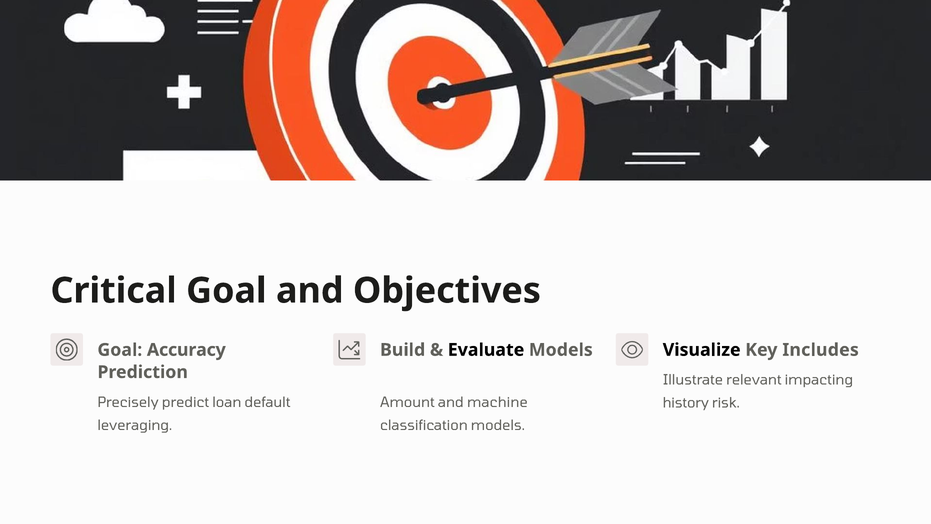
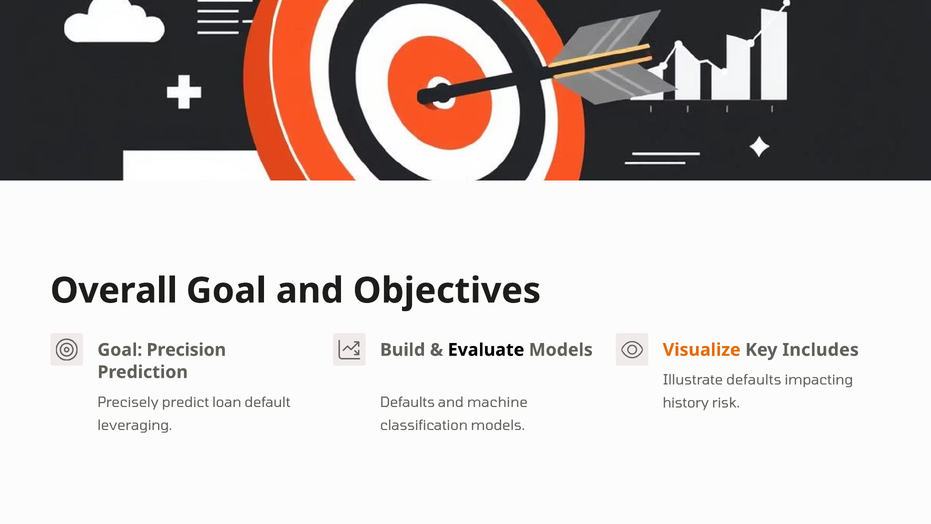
Critical: Critical -> Overall
Accuracy: Accuracy -> Precision
Visualize colour: black -> orange
Illustrate relevant: relevant -> defaults
Amount at (407, 402): Amount -> Defaults
